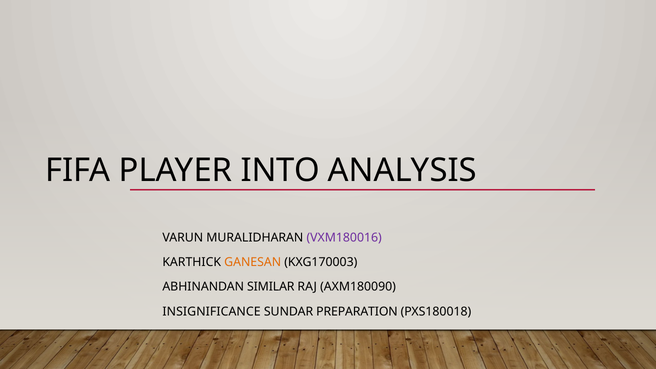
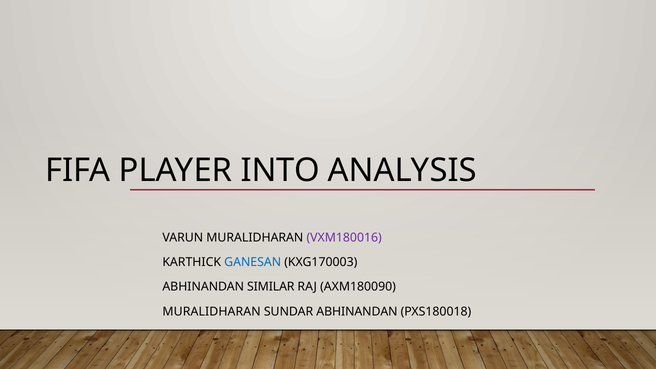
GANESAN colour: orange -> blue
INSIGNIFICANCE at (212, 311): INSIGNIFICANCE -> MURALIDHARAN
SUNDAR PREPARATION: PREPARATION -> ABHINANDAN
